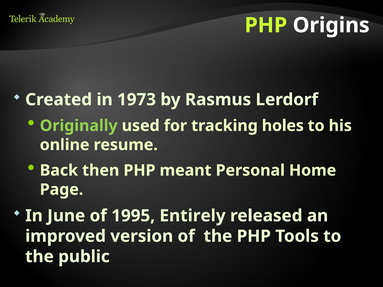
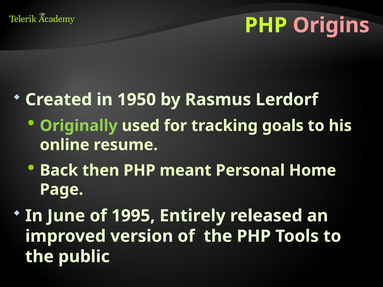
Origins colour: white -> pink
1973: 1973 -> 1950
holes: holes -> goals
